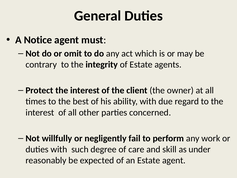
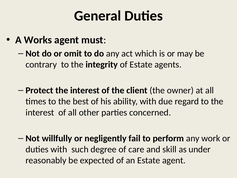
Notice: Notice -> Works
